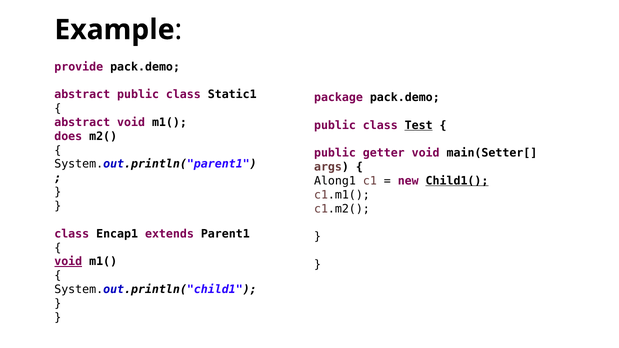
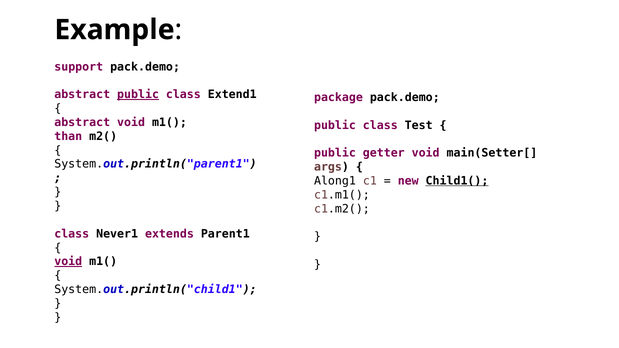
provide: provide -> support
public at (138, 95) underline: none -> present
Static1: Static1 -> Extend1
Test underline: present -> none
does: does -> than
Encap1: Encap1 -> Never1
